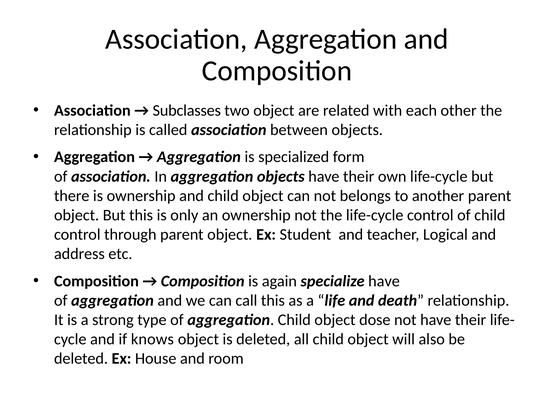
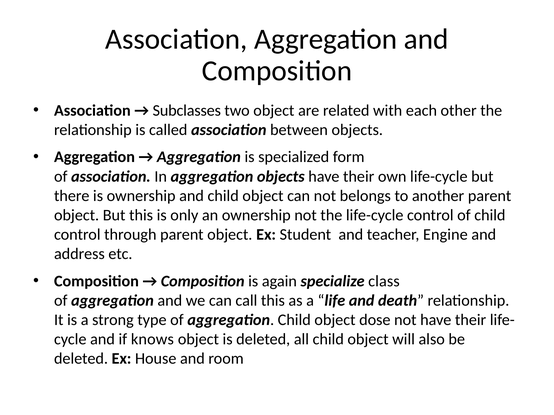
Logical: Logical -> Engine
specialize have: have -> class
